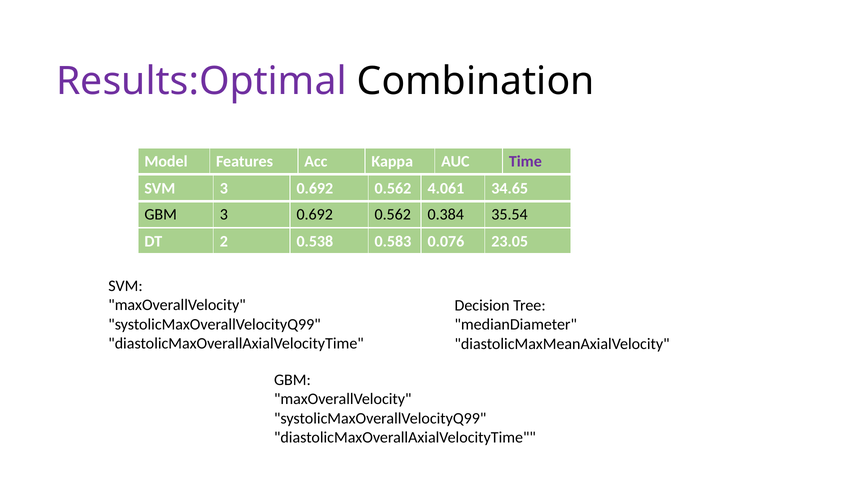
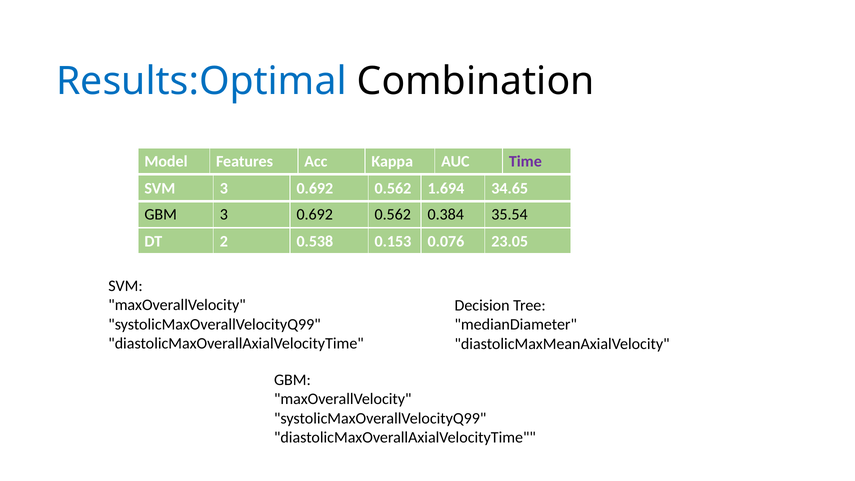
Results:Optimal colour: purple -> blue
4.061: 4.061 -> 1.694
0.583: 0.583 -> 0.153
